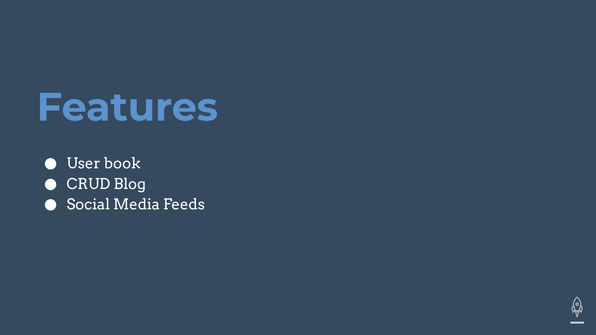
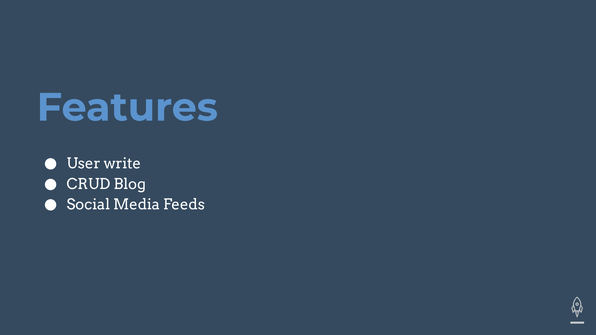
book: book -> write
